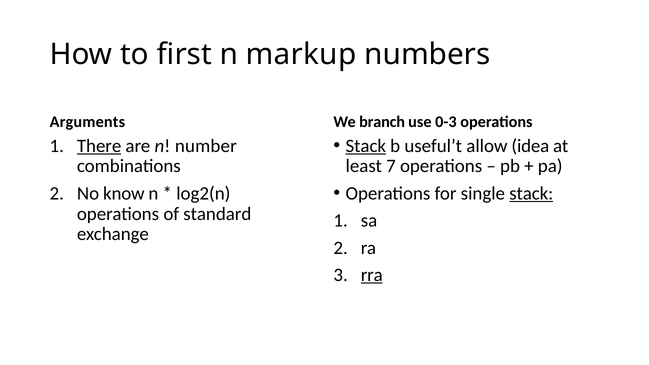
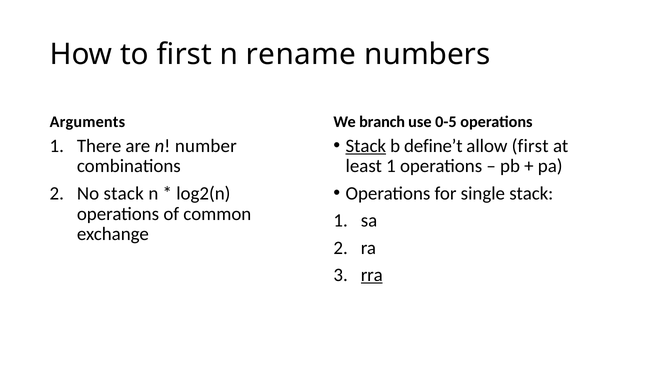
markup: markup -> rename
0-3: 0-3 -> 0-5
useful’t: useful’t -> define’t
allow idea: idea -> first
There underline: present -> none
least 7: 7 -> 1
stack at (531, 193) underline: present -> none
No know: know -> stack
standard: standard -> common
